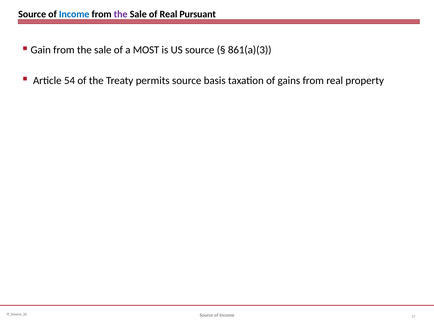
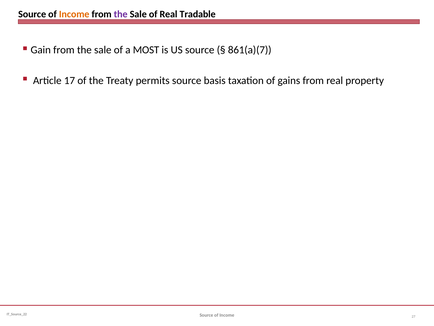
Income at (74, 14) colour: blue -> orange
Pursuant: Pursuant -> Tradable
861(a)(3: 861(a)(3 -> 861(a)(7
54: 54 -> 17
